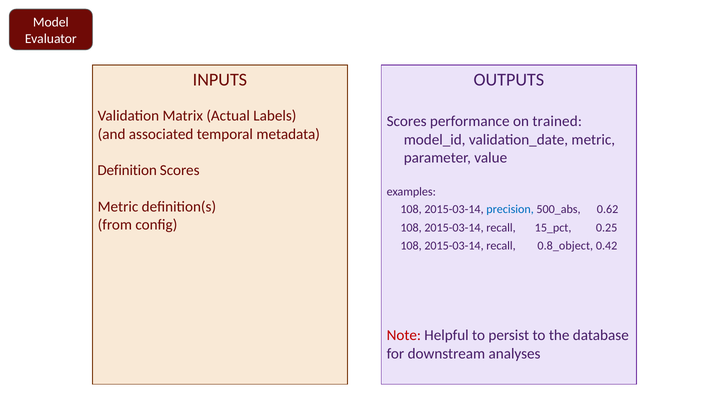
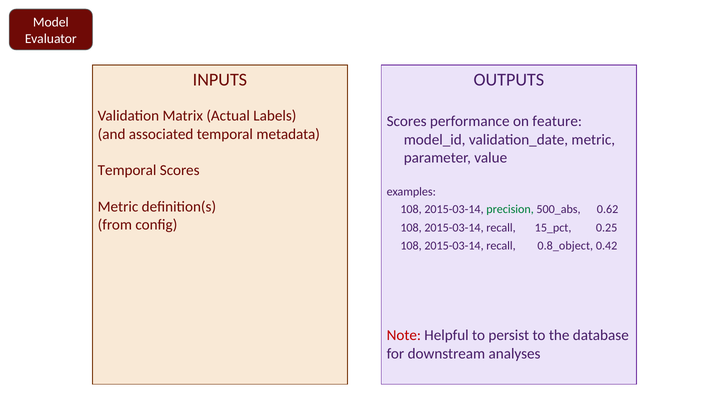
trained: trained -> feature
Definition at (127, 171): Definition -> Temporal
precision colour: blue -> green
